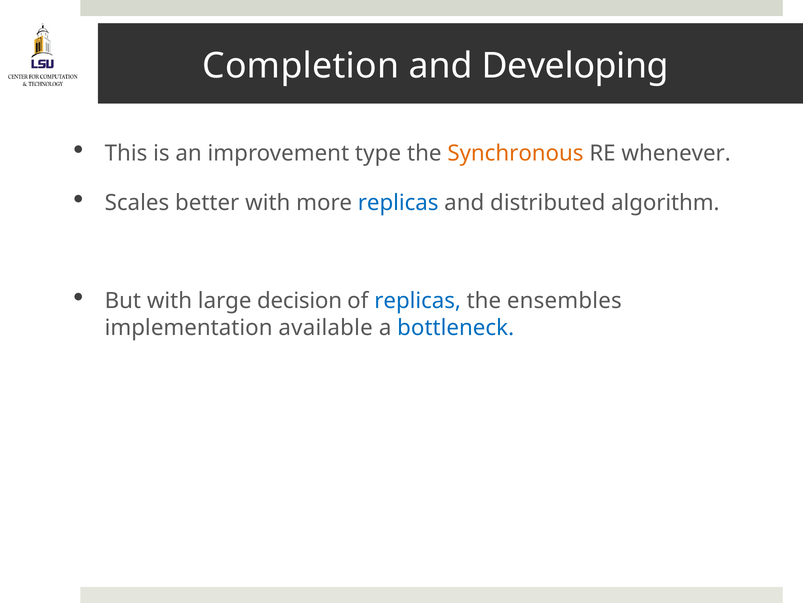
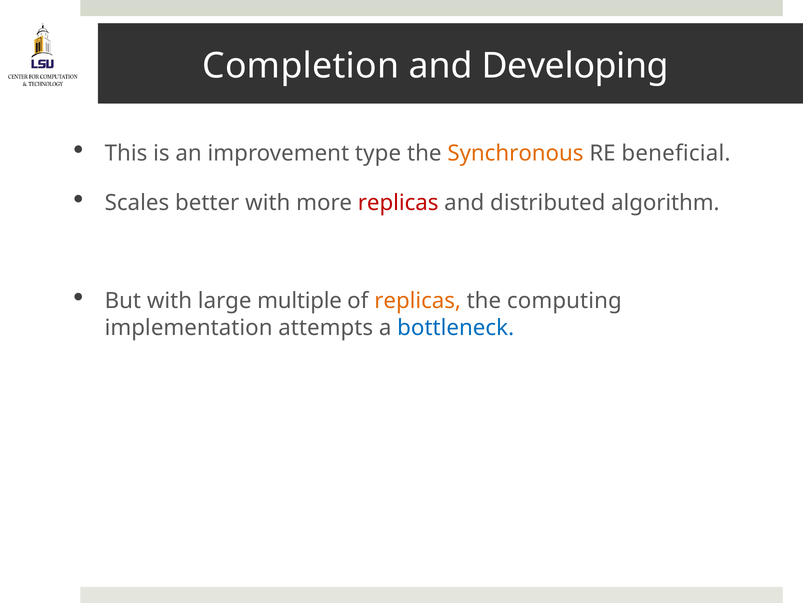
whenever: whenever -> beneficial
replicas at (398, 202) colour: blue -> red
decision: decision -> multiple
replicas at (418, 301) colour: blue -> orange
ensembles: ensembles -> computing
available: available -> attempts
